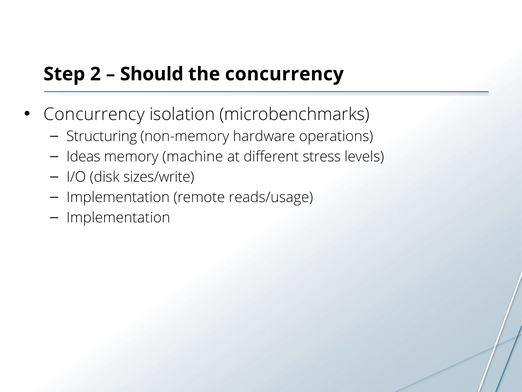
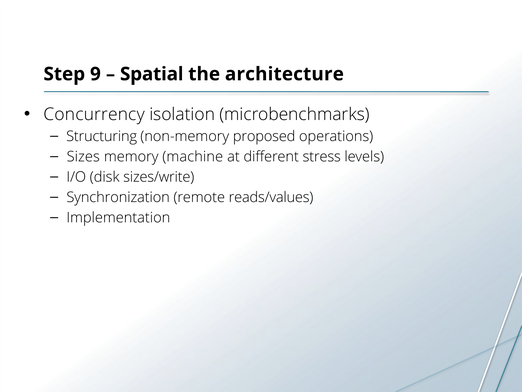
2: 2 -> 9
Should: Should -> Spatial
the concurrency: concurrency -> architecture
hardware: hardware -> proposed
Ideas: Ideas -> Sizes
Implementation at (118, 197): Implementation -> Synchronization
reads/usage: reads/usage -> reads/values
